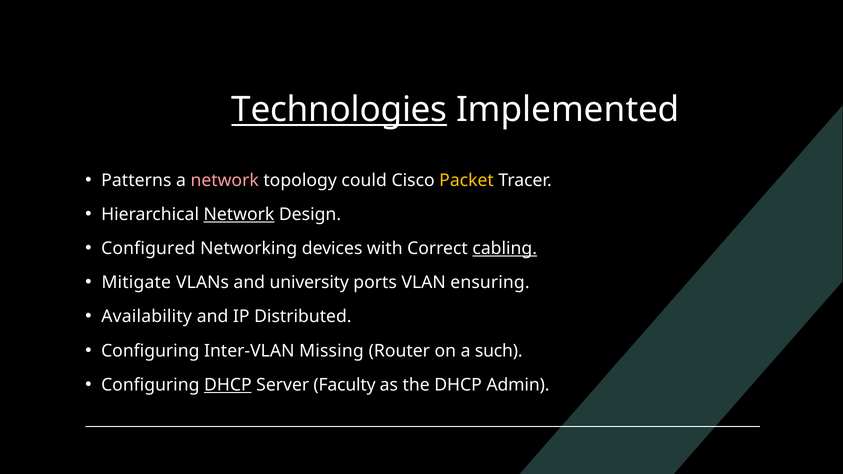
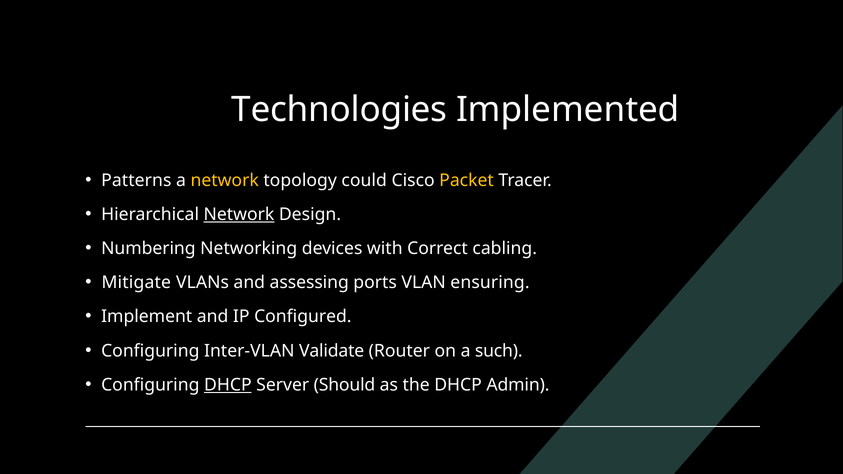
Technologies underline: present -> none
network at (225, 180) colour: pink -> yellow
Configured: Configured -> Numbering
cabling underline: present -> none
university: university -> assessing
Availability: Availability -> Implement
Distributed: Distributed -> Configured
Missing: Missing -> Validate
Faculty: Faculty -> Should
